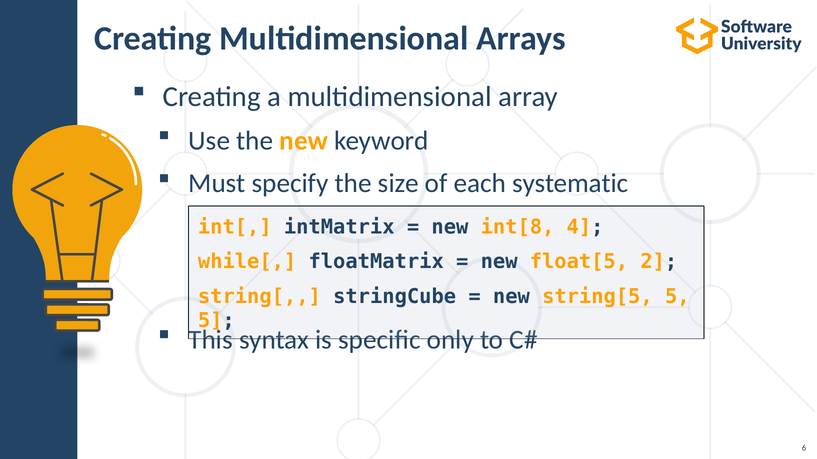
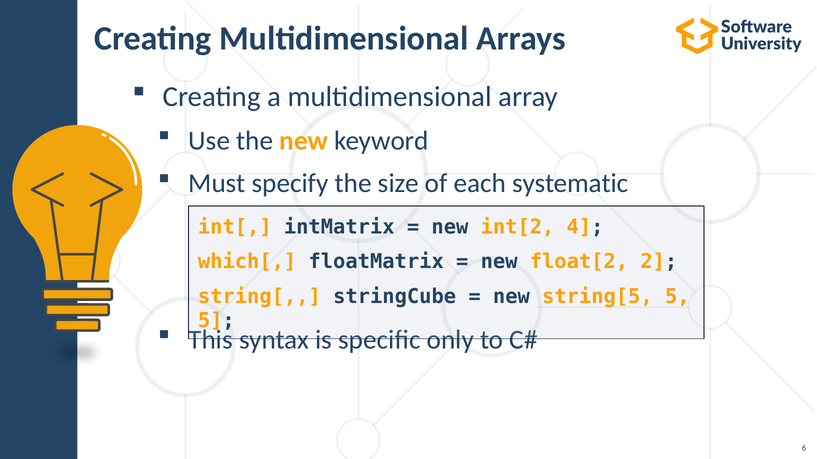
int[8: int[8 -> int[2
while[: while[ -> which[
float[5: float[5 -> float[2
